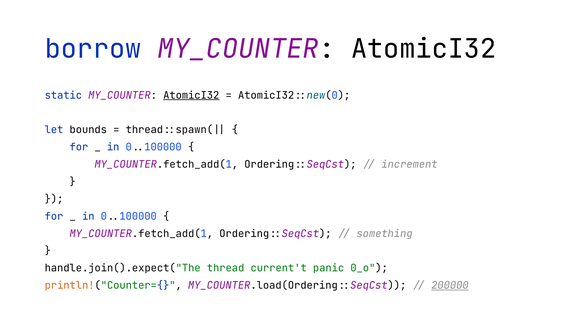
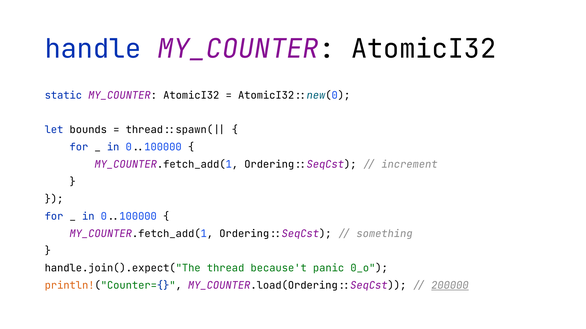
borrow: borrow -> handle
AtomicI32 at (191, 95) underline: present -> none
current't: current't -> because't
